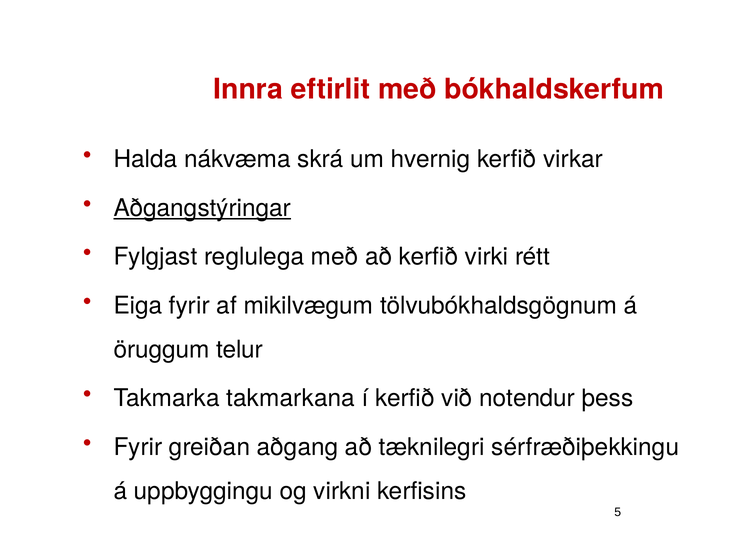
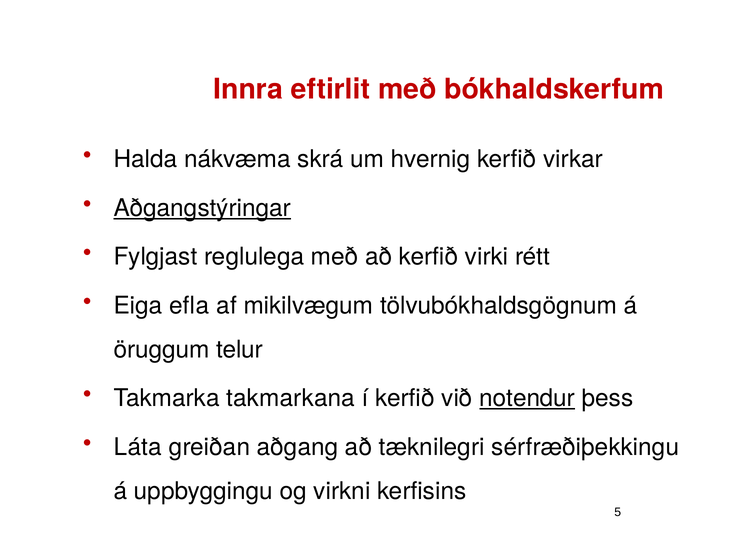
Eiga fyrir: fyrir -> efla
notendur underline: none -> present
Fyrir at (138, 447): Fyrir -> Láta
